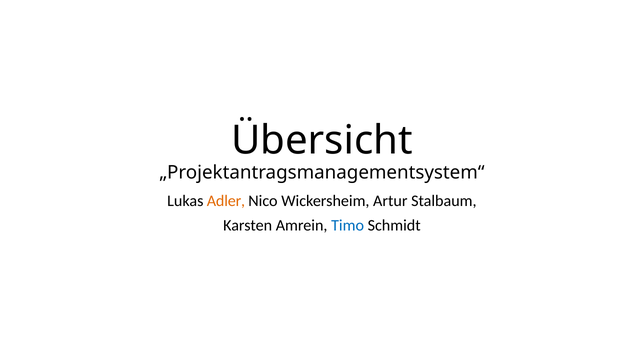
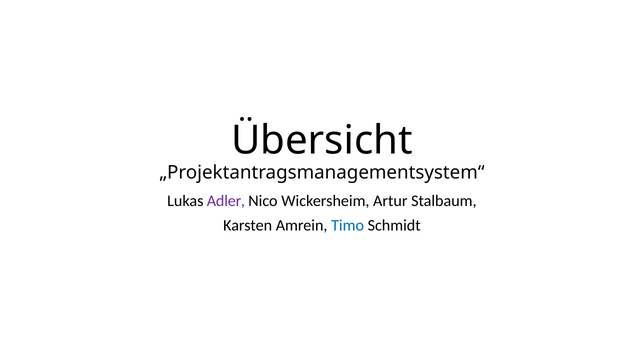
Adler colour: orange -> purple
